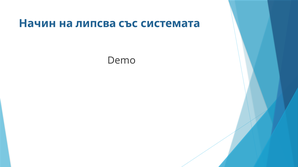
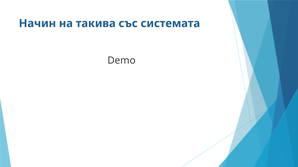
липсва: липсва -> такива
